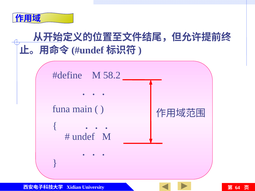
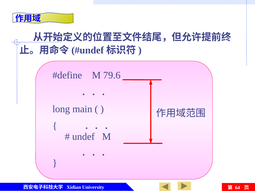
58.2: 58.2 -> 79.6
funa: funa -> long
